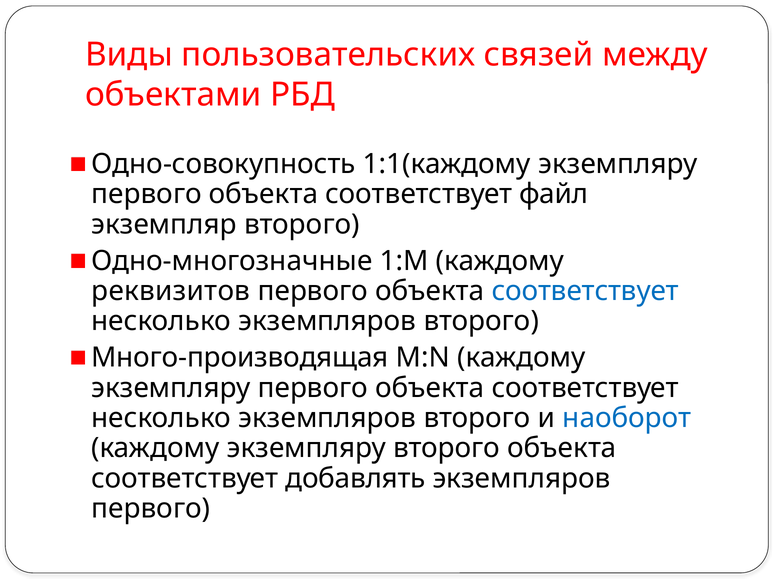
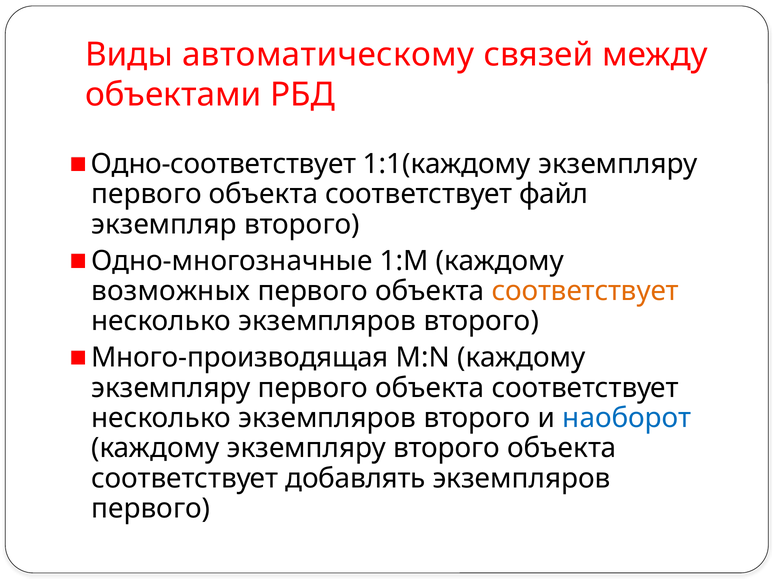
пользовательских: пользовательских -> автоматическому
Одно-совокупность: Одно-совокупность -> Одно-соответствует
реквизитов: реквизитов -> возможных
соответствует at (585, 291) colour: blue -> orange
